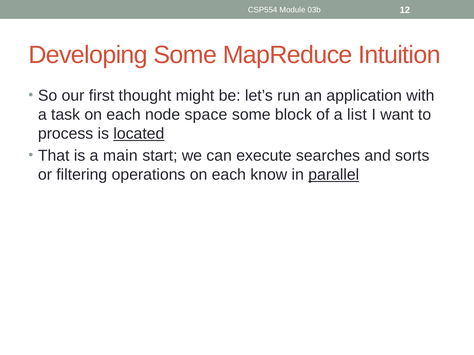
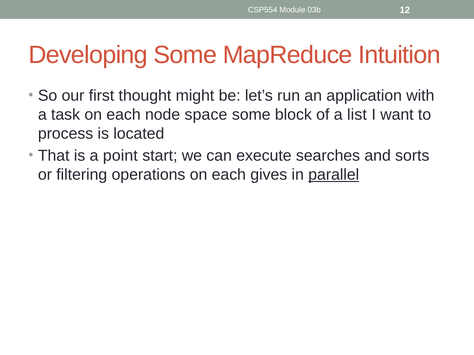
located underline: present -> none
main: main -> point
know: know -> gives
